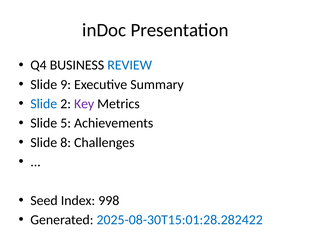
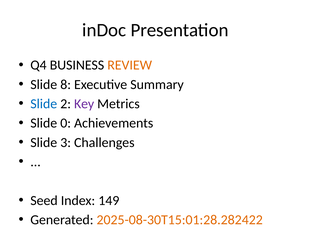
REVIEW colour: blue -> orange
9: 9 -> 8
5: 5 -> 0
8: 8 -> 3
998: 998 -> 149
2025-08-30T15:01:28.282422 colour: blue -> orange
